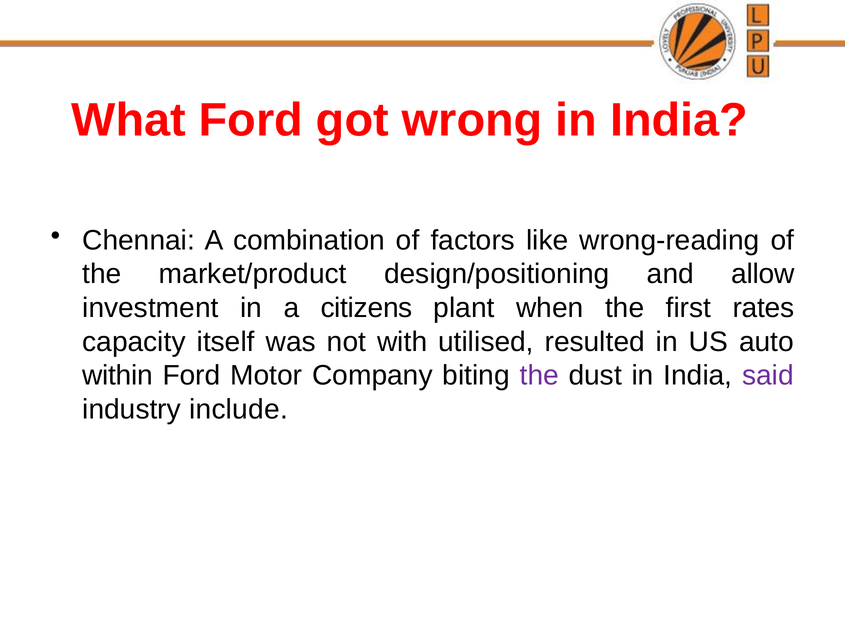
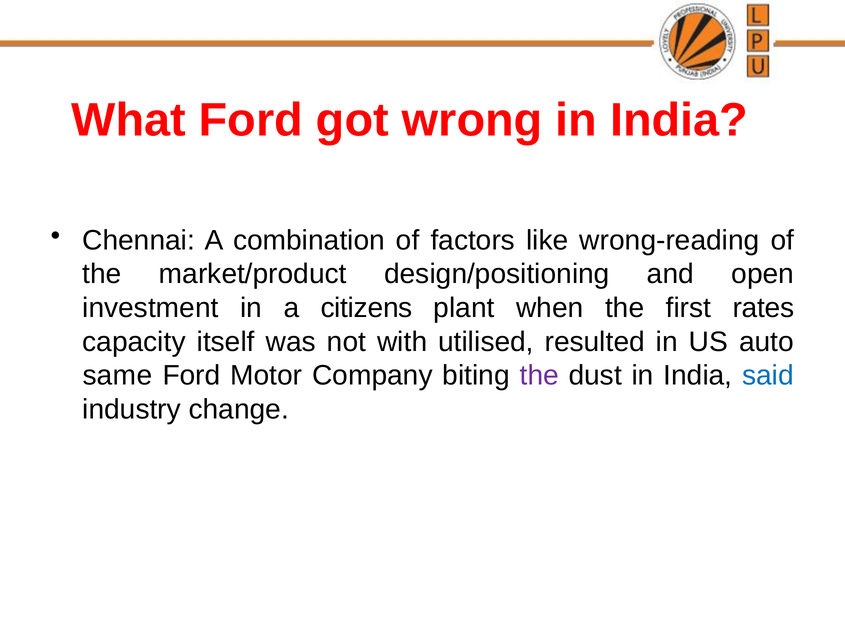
allow: allow -> open
within: within -> same
said colour: purple -> blue
include: include -> change
